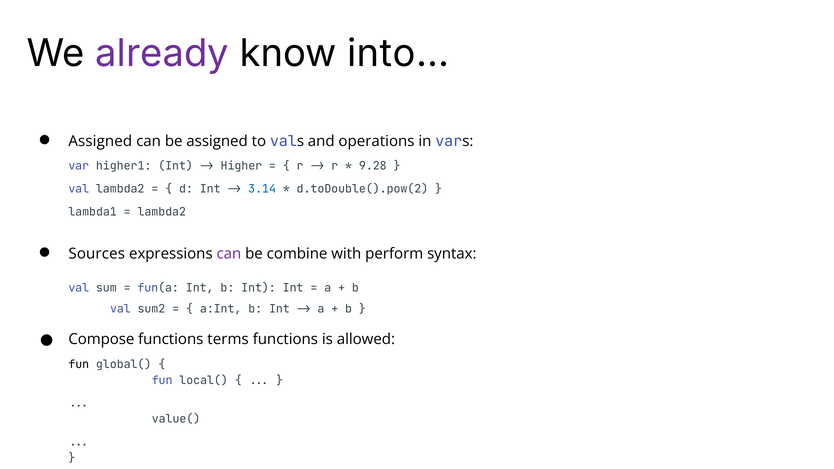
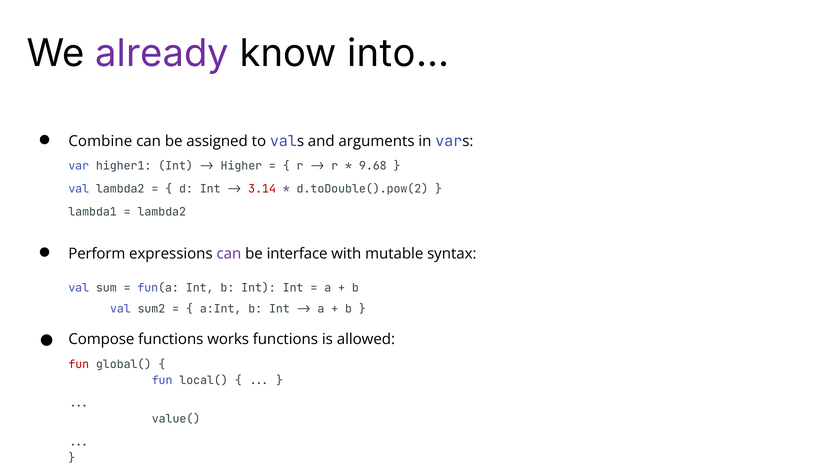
Assigned at (100, 141): Assigned -> Combine
operations: operations -> arguments
9.28: 9.28 -> 9.68
3.14 colour: blue -> red
Sources: Sources -> Perform
combine: combine -> interface
perform: perform -> mutable
terms: terms -> works
fun at (79, 364) colour: black -> red
